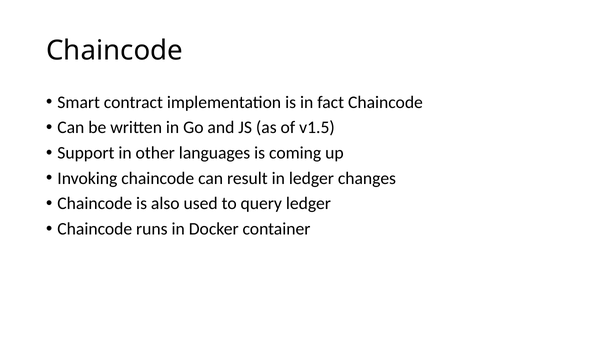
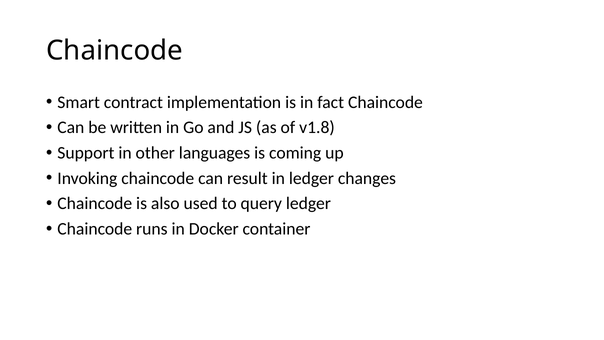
v1.5: v1.5 -> v1.8
